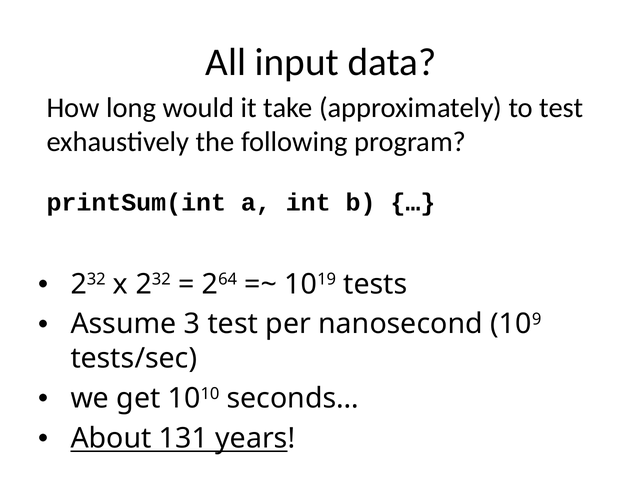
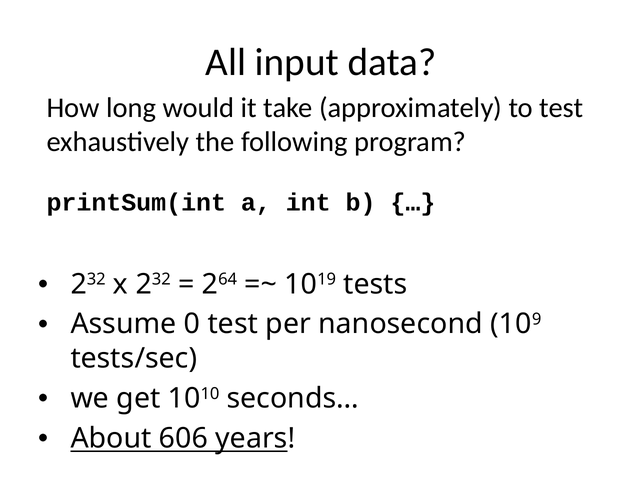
3: 3 -> 0
131: 131 -> 606
